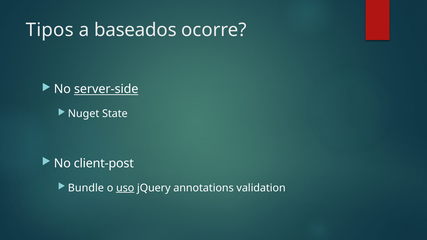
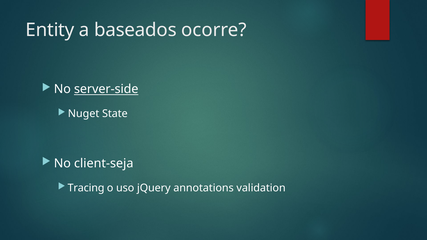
Tipos: Tipos -> Entity
client-post: client-post -> client-seja
Bundle: Bundle -> Tracing
uso underline: present -> none
